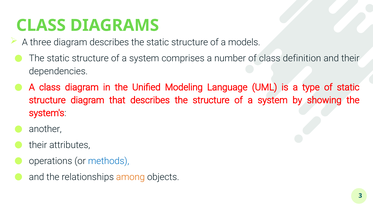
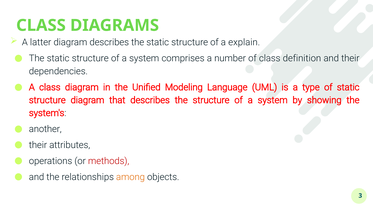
three: three -> latter
models: models -> explain
methods colour: blue -> red
